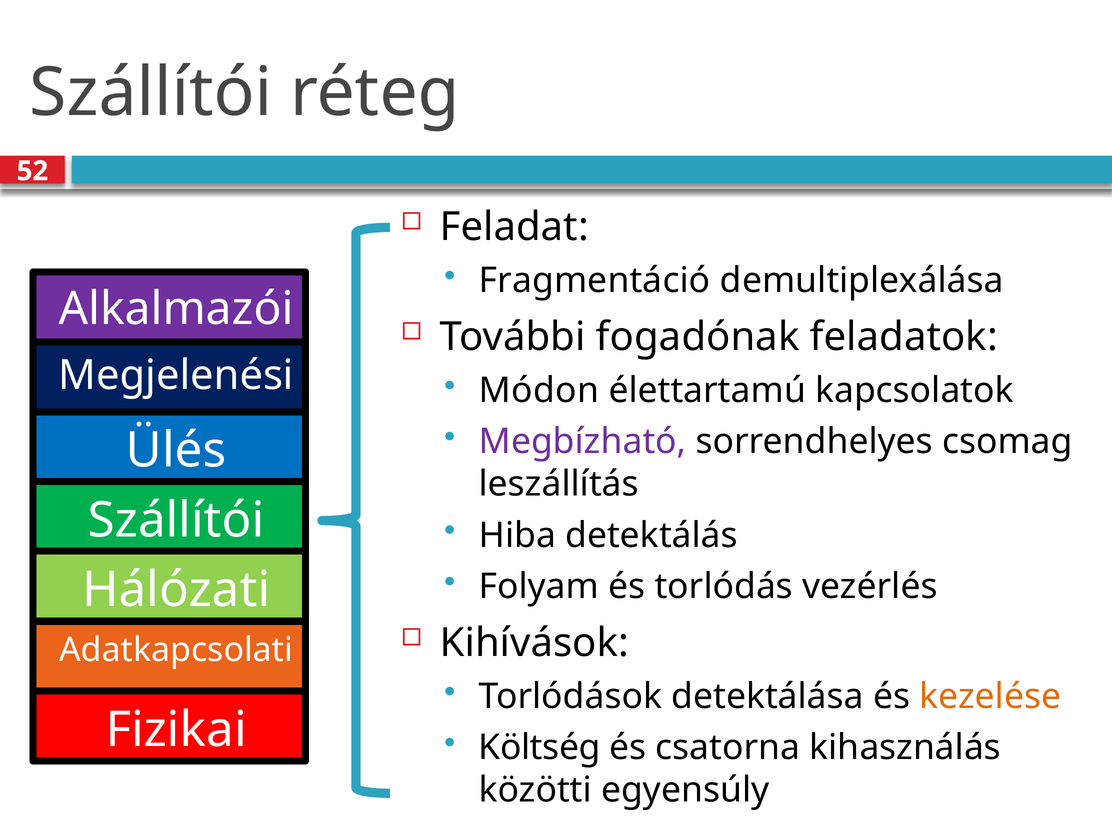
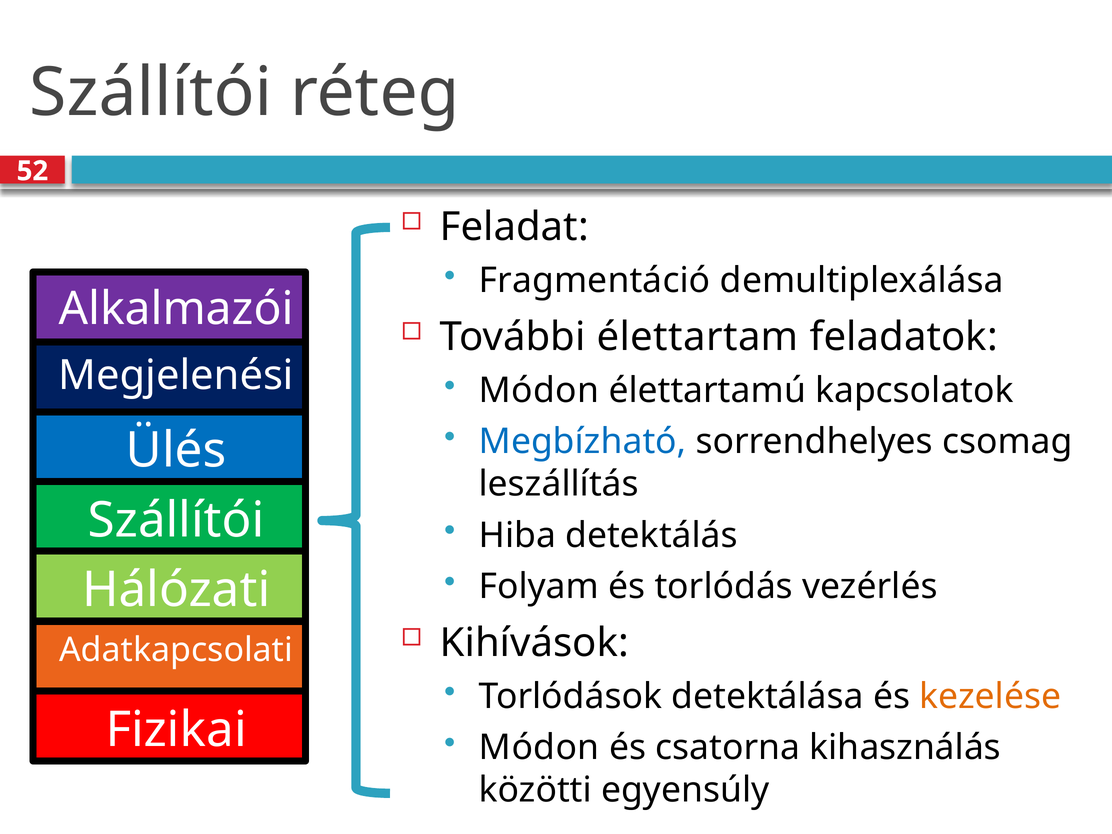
fogadónak: fogadónak -> élettartam
Megbízható colour: purple -> blue
Költség at (539, 748): Költség -> Módon
